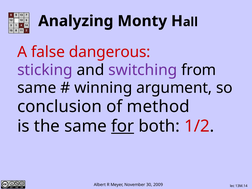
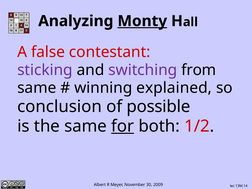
Monty underline: none -> present
dangerous: dangerous -> contestant
argument: argument -> explained
method: method -> possible
